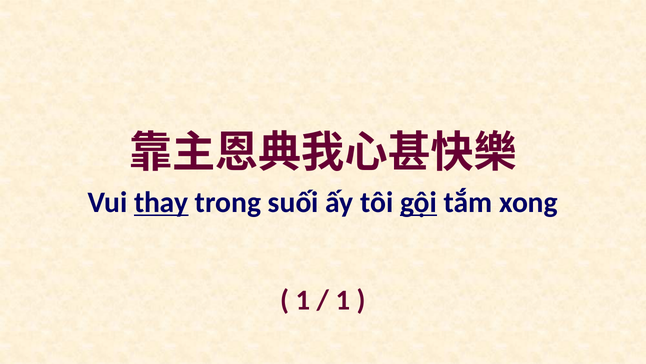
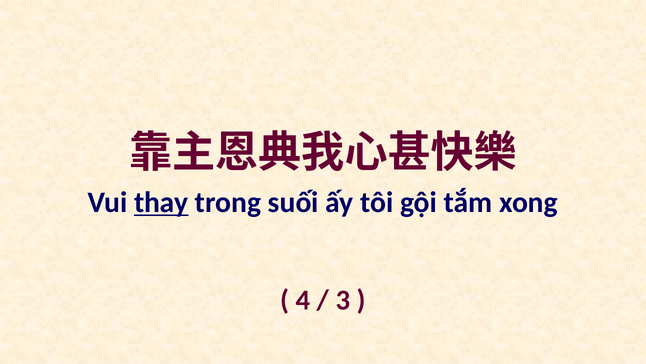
gội underline: present -> none
1 at (303, 300): 1 -> 4
1 at (343, 300): 1 -> 3
